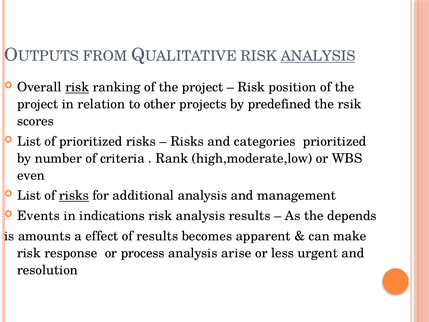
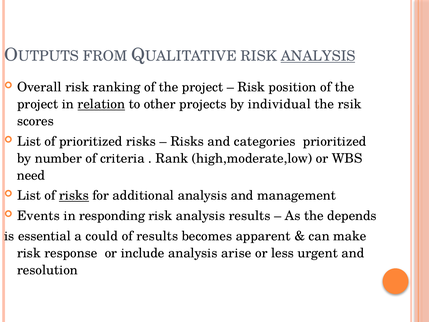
risk at (77, 87) underline: present -> none
relation underline: none -> present
predefined: predefined -> individual
even: even -> need
indications: indications -> responding
amounts: amounts -> essential
effect: effect -> could
process: process -> include
